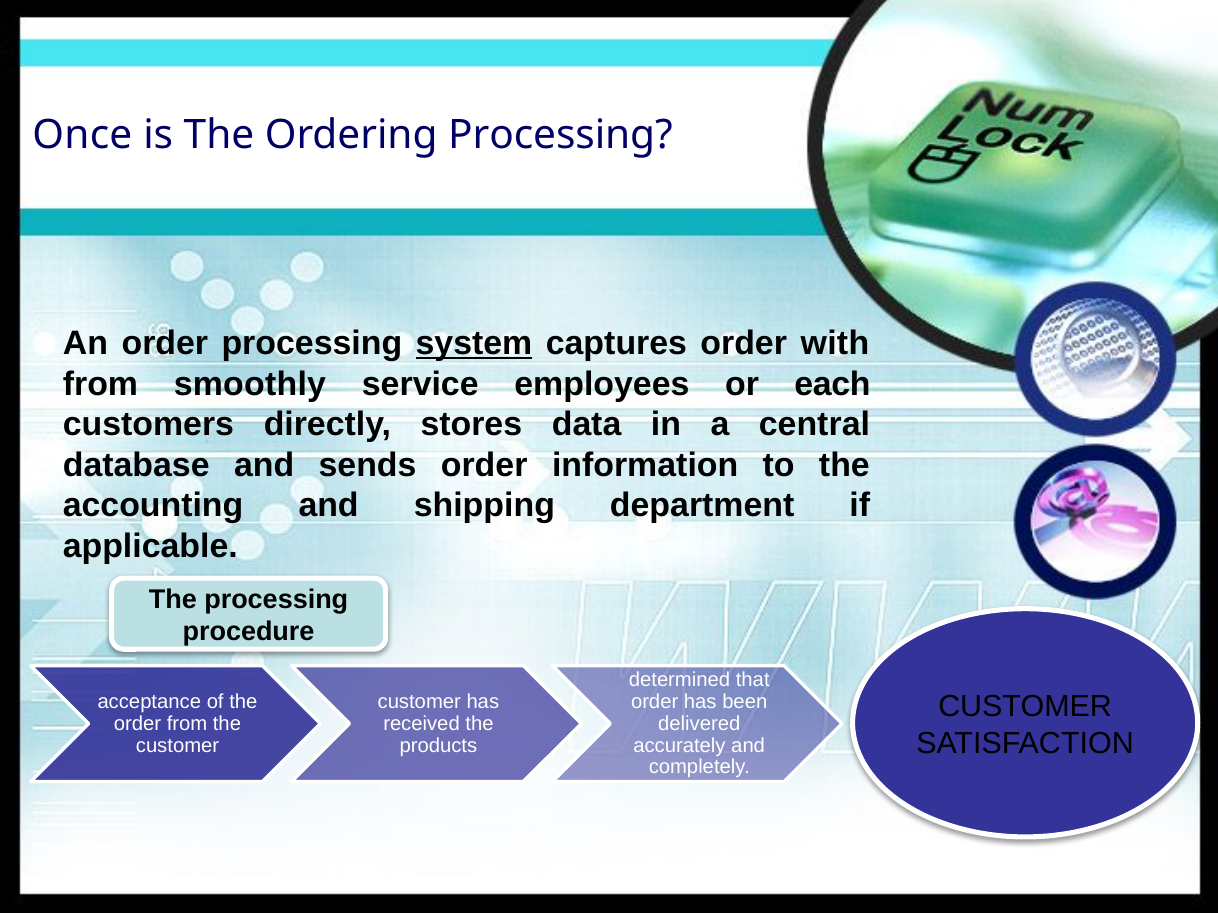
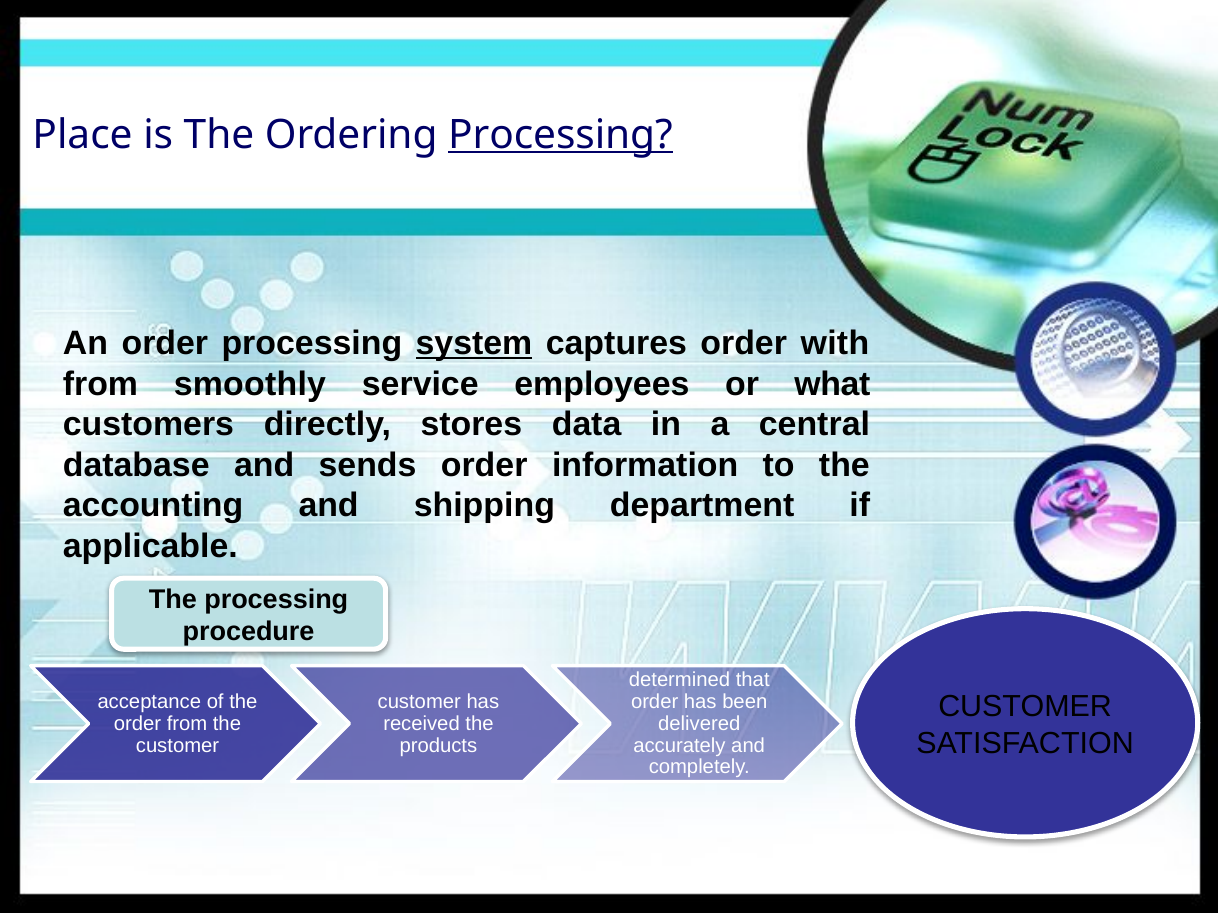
Once: Once -> Place
Processing at (560, 135) underline: none -> present
each: each -> what
